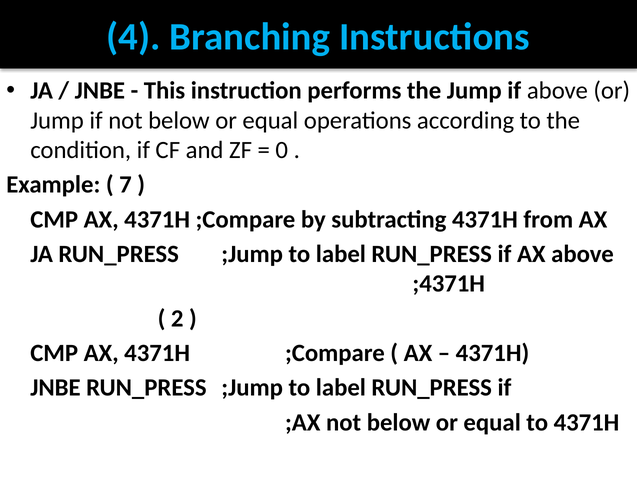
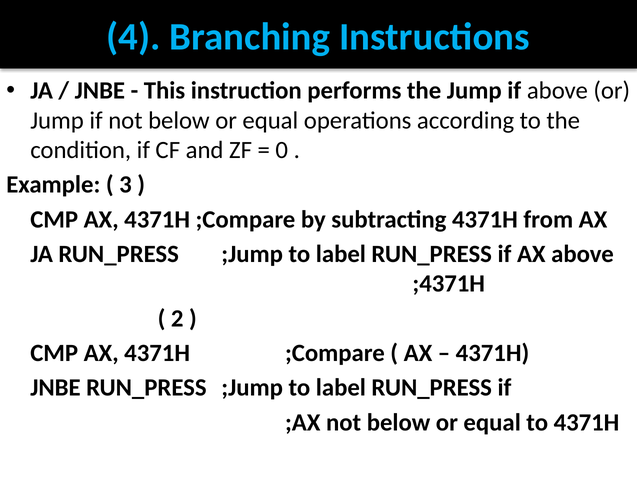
7: 7 -> 3
